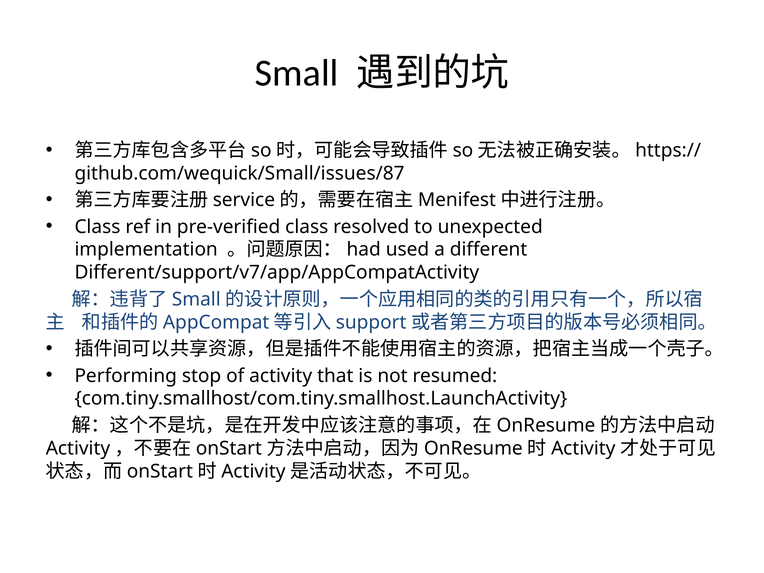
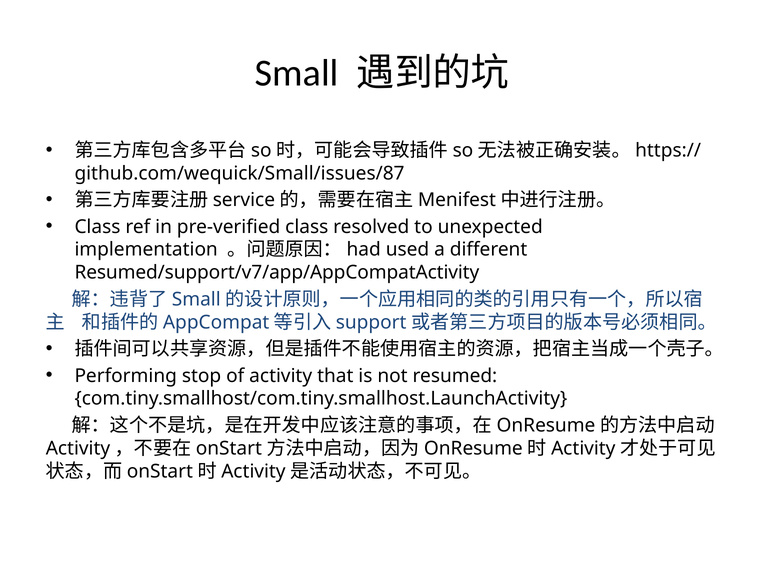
Different/support/v7/app/AppCompatActivity: Different/support/v7/app/AppCompatActivity -> Resumed/support/v7/app/AppCompatActivity
